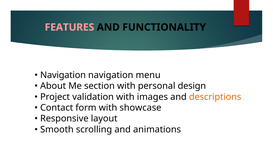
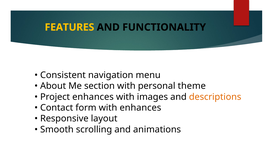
FEATURES colour: pink -> yellow
Navigation at (63, 75): Navigation -> Consistent
design: design -> theme
Project validation: validation -> enhances
with showcase: showcase -> enhances
